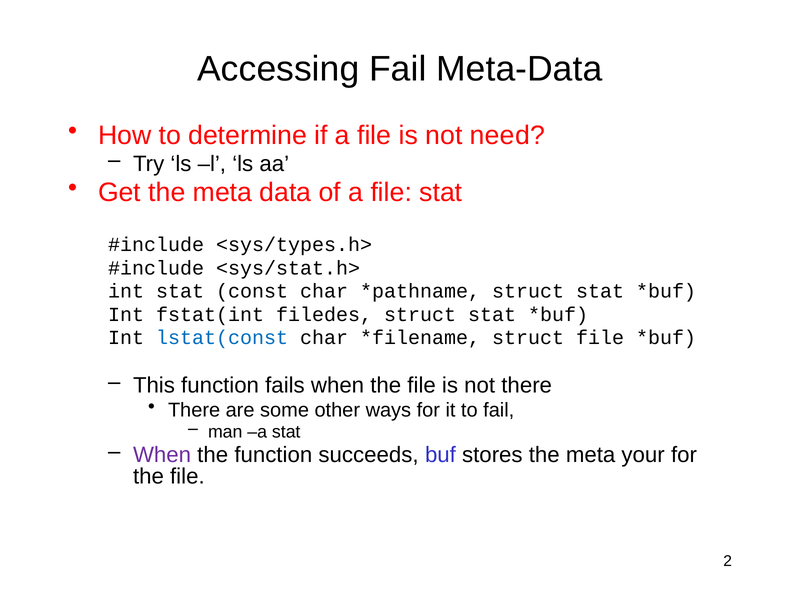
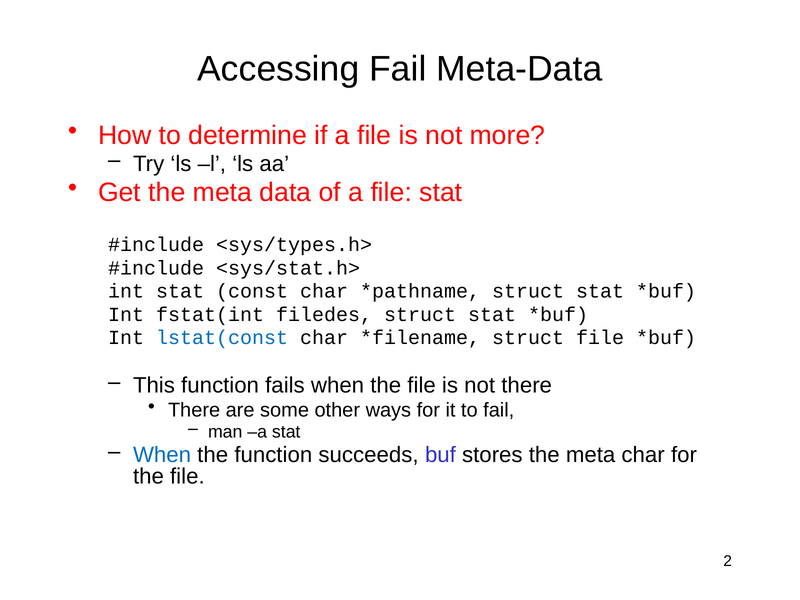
need: need -> more
When at (162, 455) colour: purple -> blue
meta your: your -> char
